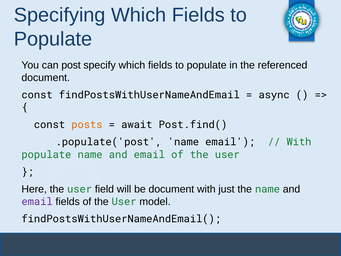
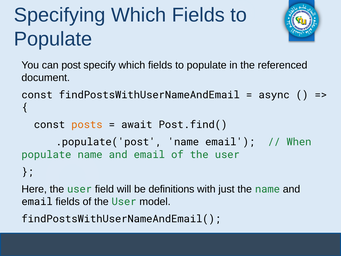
With at (299, 142): With -> When
be document: document -> definitions
email at (37, 201) colour: purple -> black
